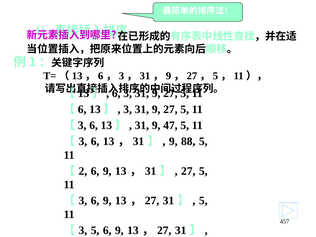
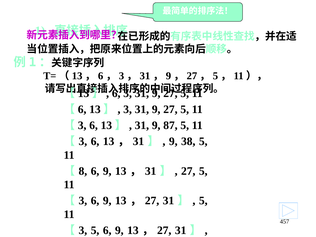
47: 47 -> 87
88: 88 -> 38
2: 2 -> 8
